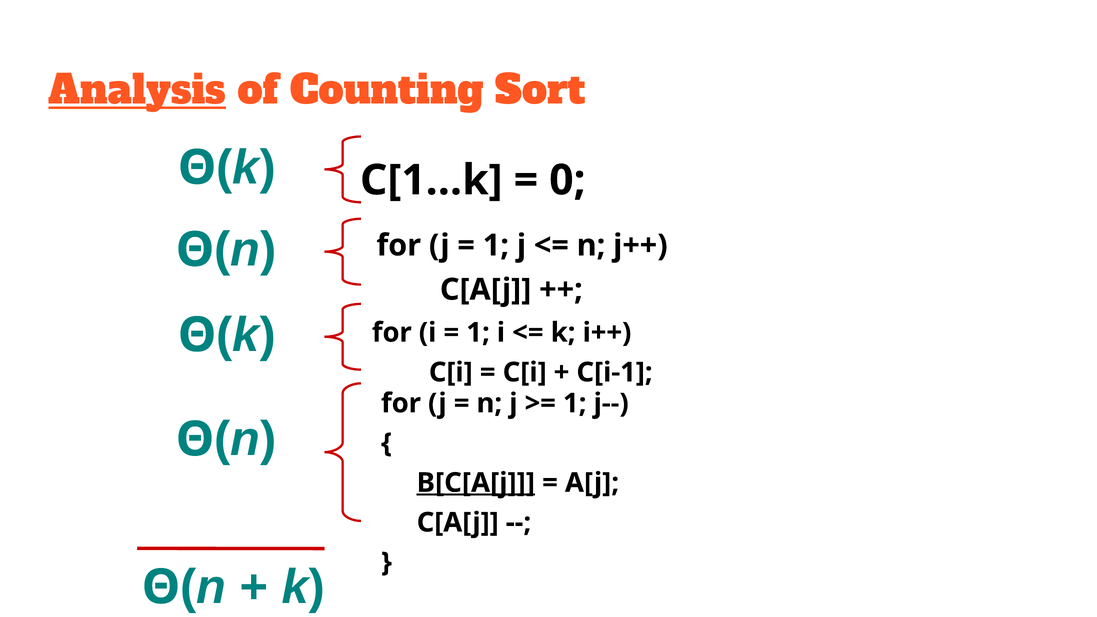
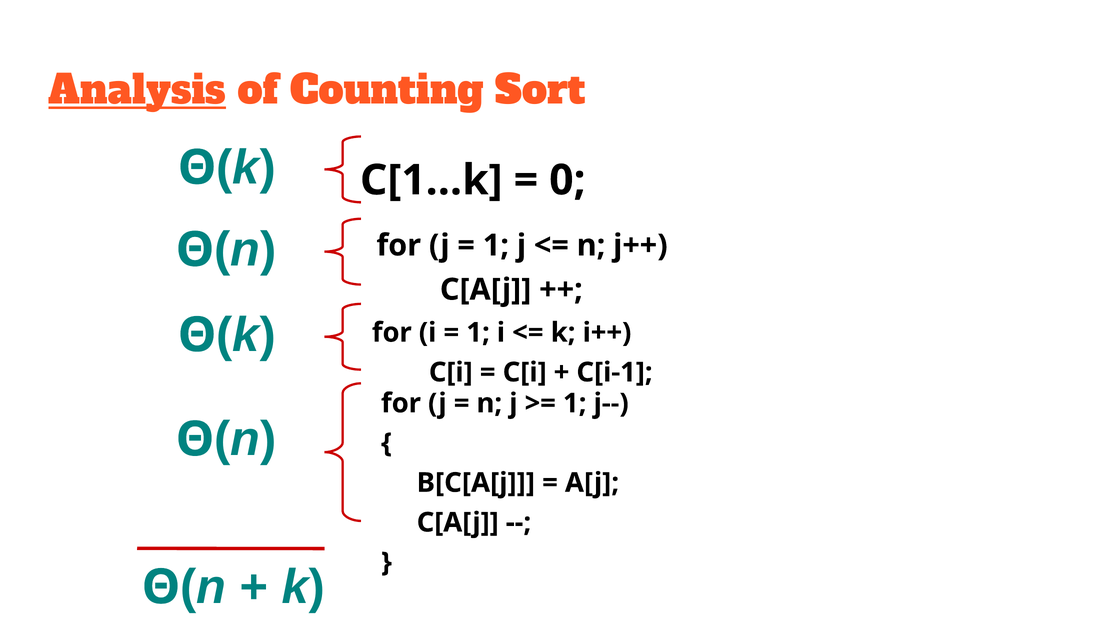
B[C[A[j underline: present -> none
